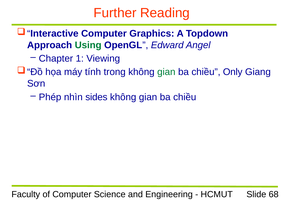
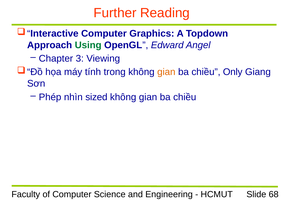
1: 1 -> 3
gian at (166, 72) colour: green -> orange
sides: sides -> sized
